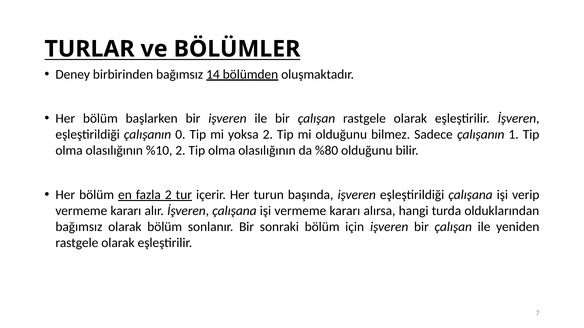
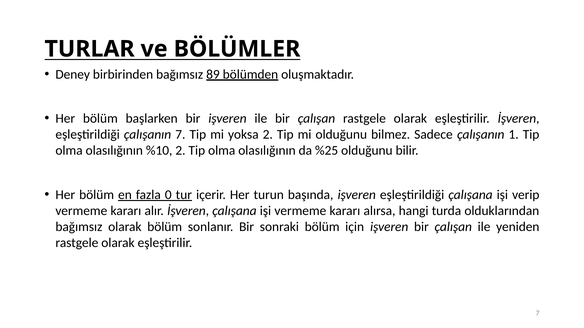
14: 14 -> 89
çalışanın 0: 0 -> 7
%80: %80 -> %25
fazla 2: 2 -> 0
